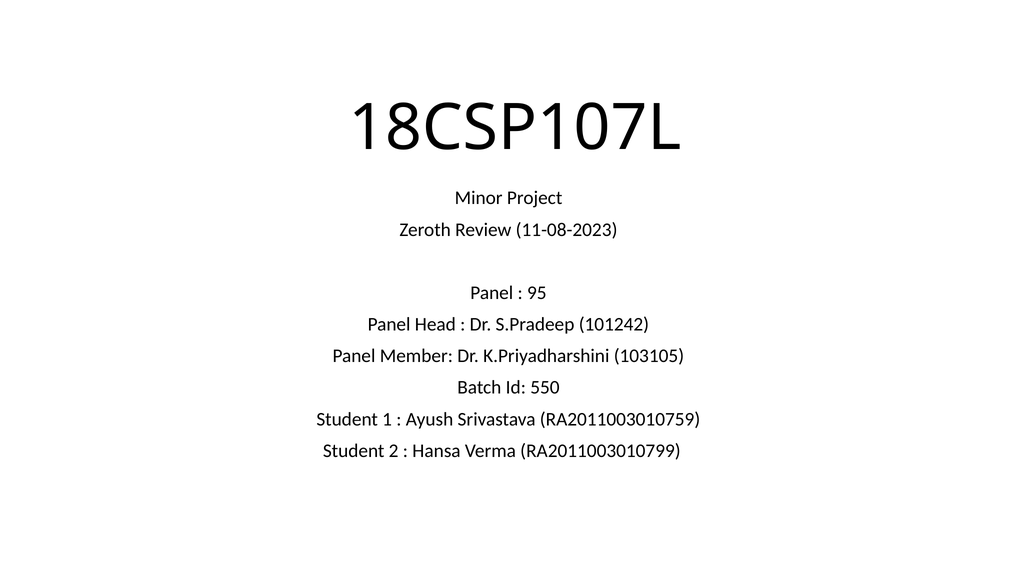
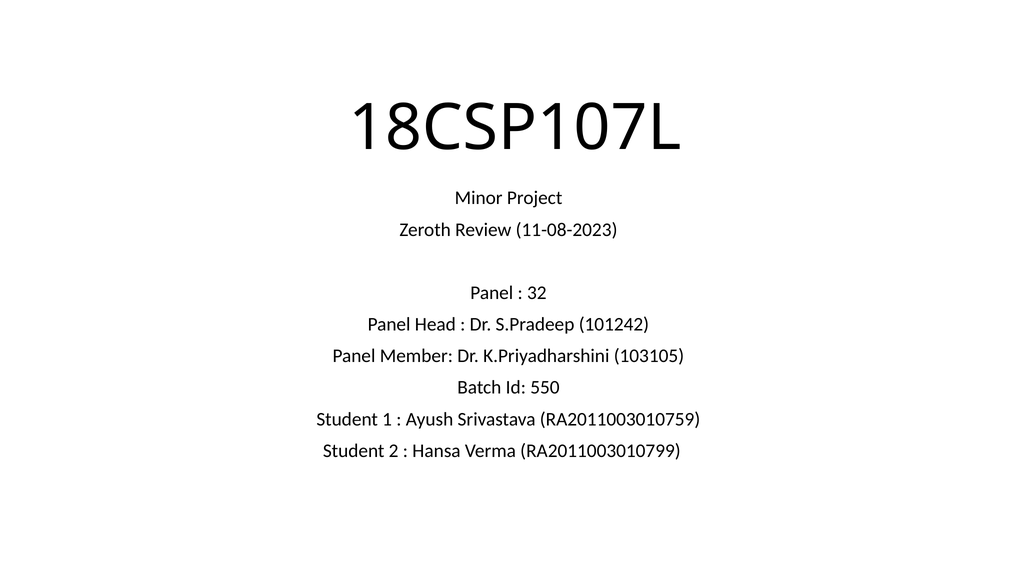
95: 95 -> 32
